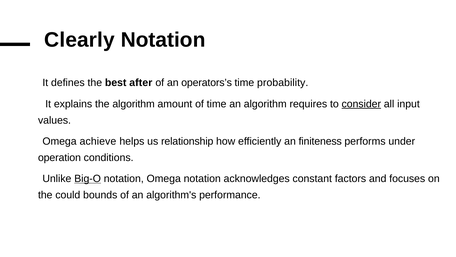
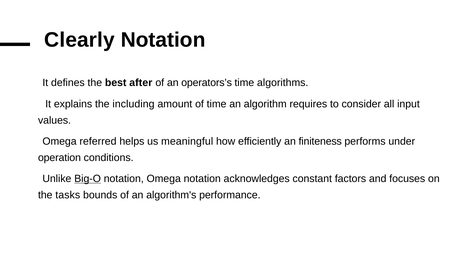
probability: probability -> algorithms
the algorithm: algorithm -> including
consider underline: present -> none
achieve: achieve -> referred
relationship: relationship -> meaningful
could: could -> tasks
